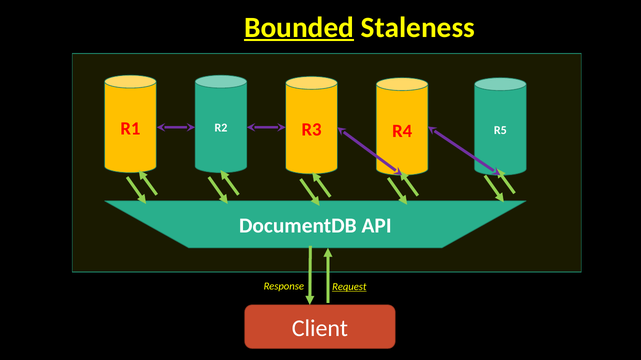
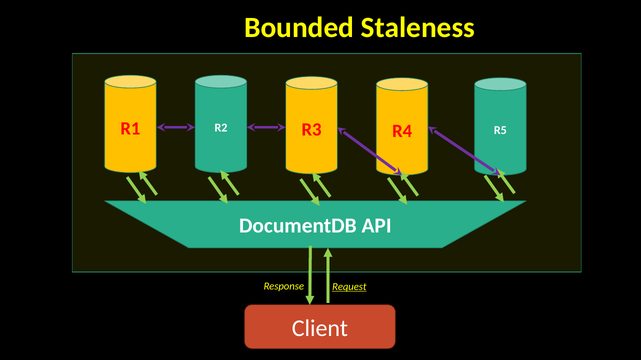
Bounded underline: present -> none
